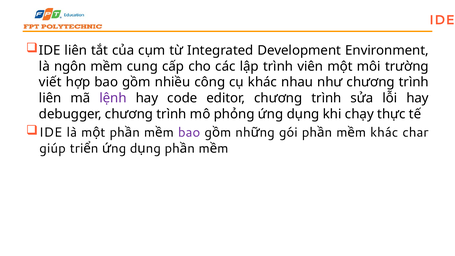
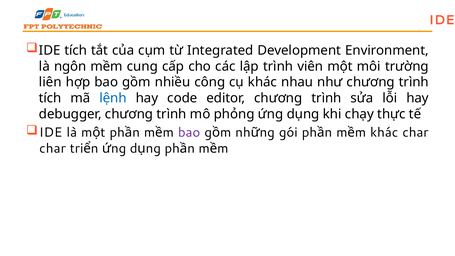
IDE liên: liên -> tích
viết: viết -> liên
liên at (50, 98): liên -> tích
lệnh colour: purple -> blue
giúp at (53, 148): giúp -> char
